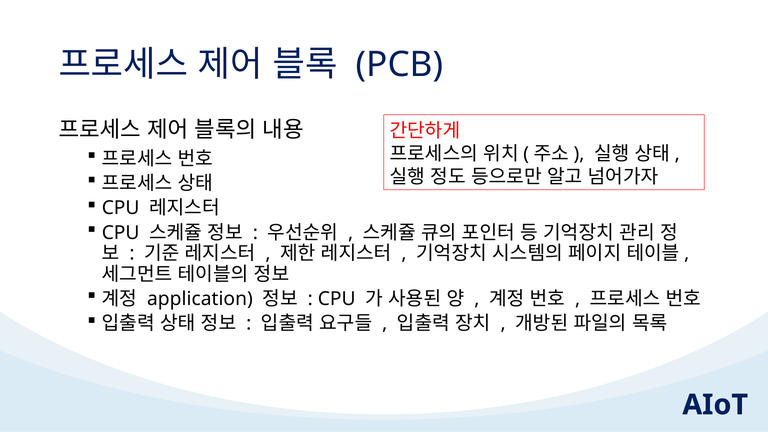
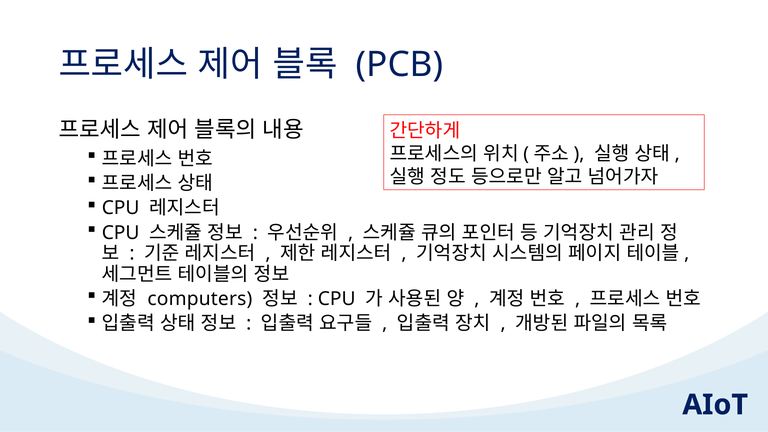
application: application -> computers
